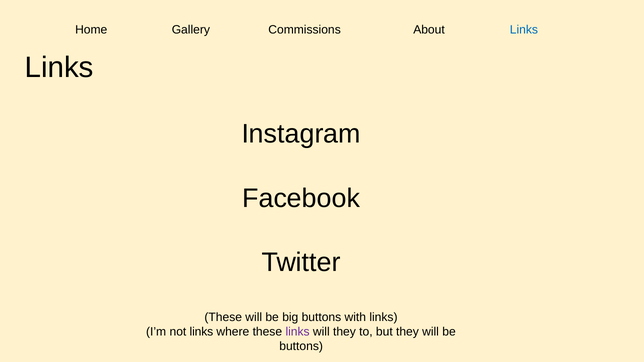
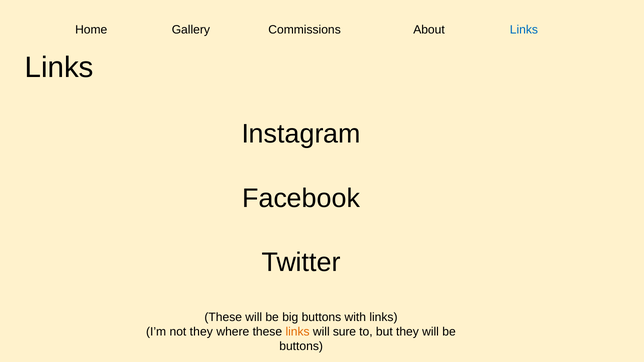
not links: links -> they
links at (298, 332) colour: purple -> orange
will they: they -> sure
